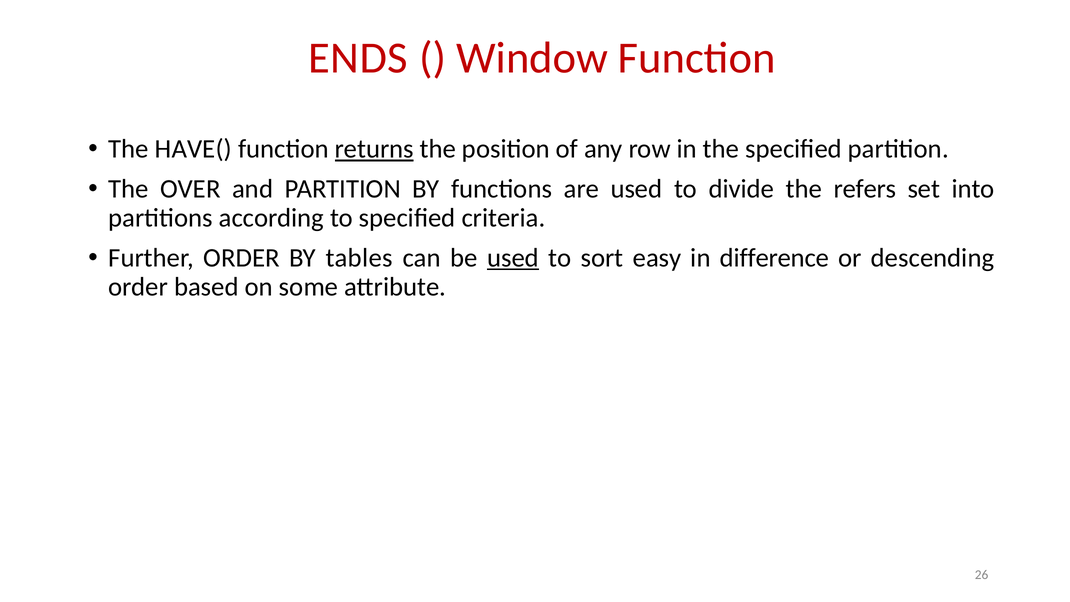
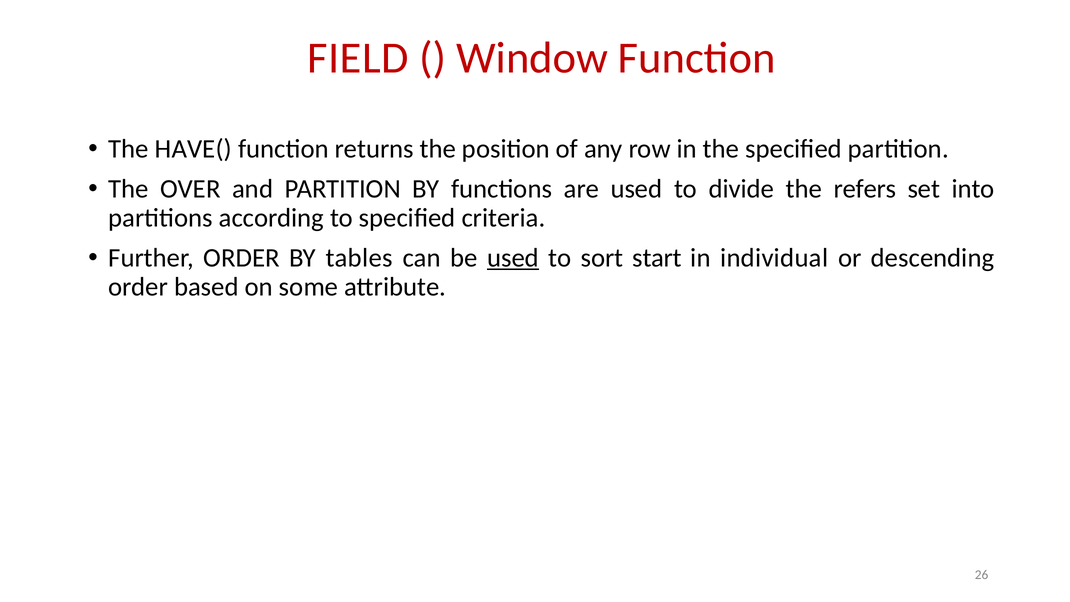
ENDS: ENDS -> FIELD
returns underline: present -> none
easy: easy -> start
difference: difference -> individual
